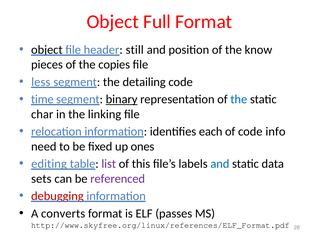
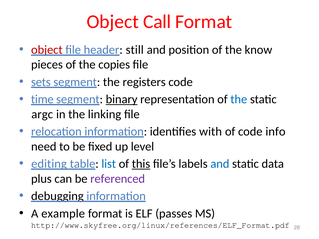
Full: Full -> Call
object at (47, 50) colour: black -> red
less: less -> sets
detailing: detailing -> registers
char: char -> argc
each: each -> with
ones: ones -> level
list colour: purple -> blue
this underline: none -> present
sets: sets -> plus
debugging colour: red -> black
converts: converts -> example
